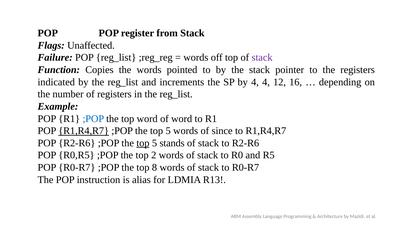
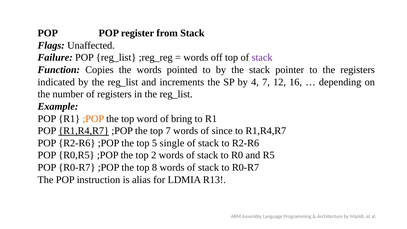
4 4: 4 -> 7
;POP at (93, 119) colour: blue -> orange
of word: word -> bring
5 at (168, 131): 5 -> 7
top at (143, 143) underline: present -> none
stands: stands -> single
